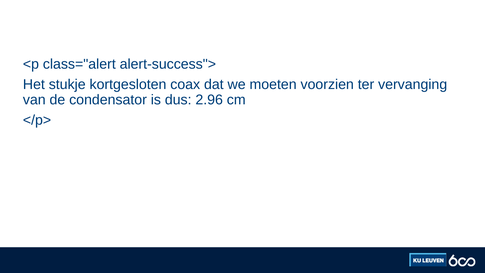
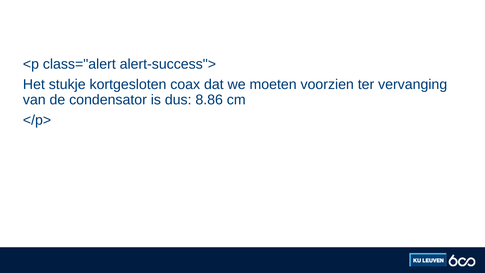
2.96: 2.96 -> 8.86
